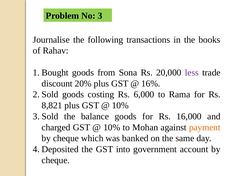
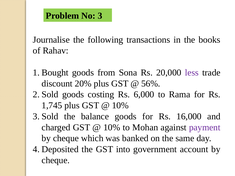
16%: 16% -> 56%
8,821: 8,821 -> 1,745
payment colour: orange -> purple
